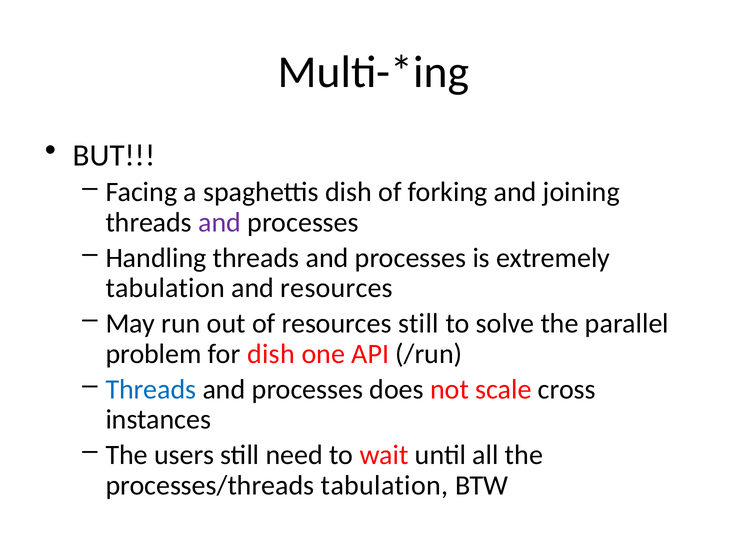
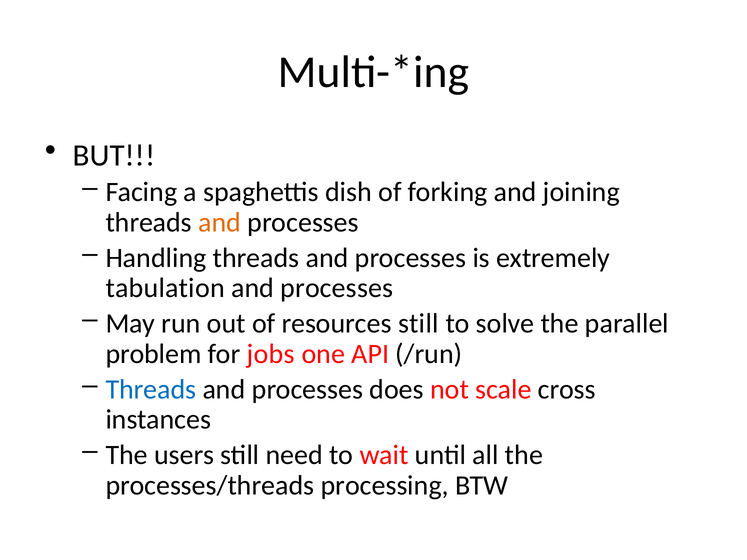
and at (220, 222) colour: purple -> orange
resources at (337, 288): resources -> processes
for dish: dish -> jobs
processes/threads tabulation: tabulation -> processing
